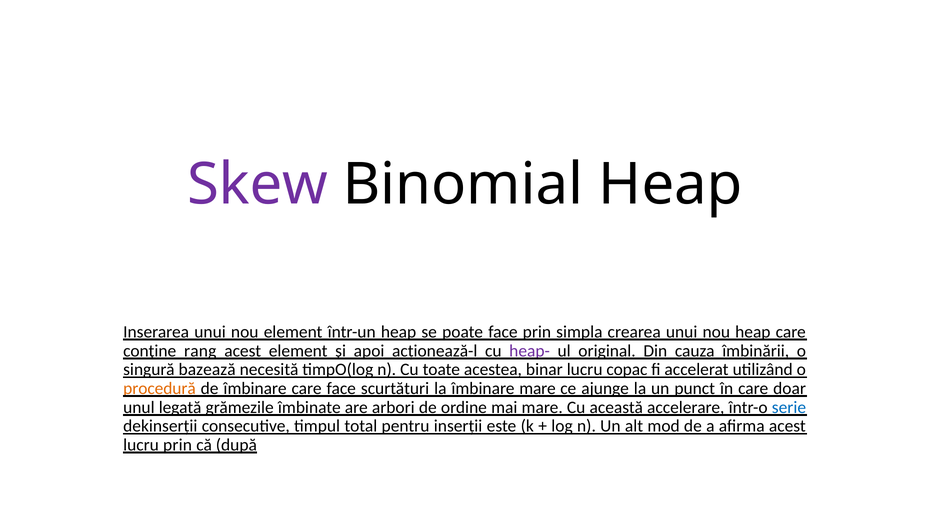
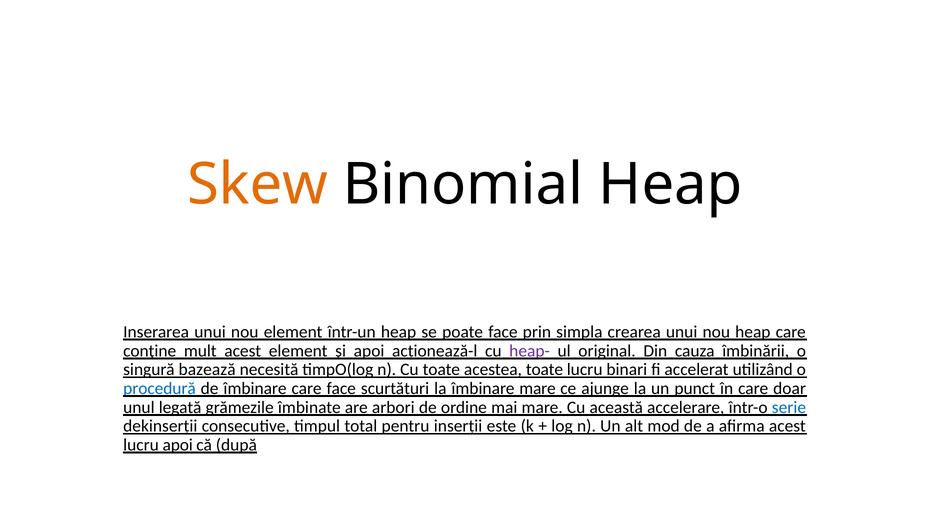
Skew colour: purple -> orange
rang: rang -> mult
acestea binar: binar -> toate
сорас: сорас -> binari
procedură colour: orange -> blue
lucru prin: prin -> apoi
